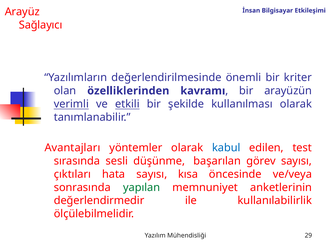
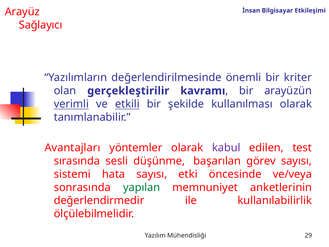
özelliklerinden: özelliklerinden -> gerçekleştirilir
kabul colour: blue -> purple
çıktıları: çıktıları -> sistemi
kısa: kısa -> etki
